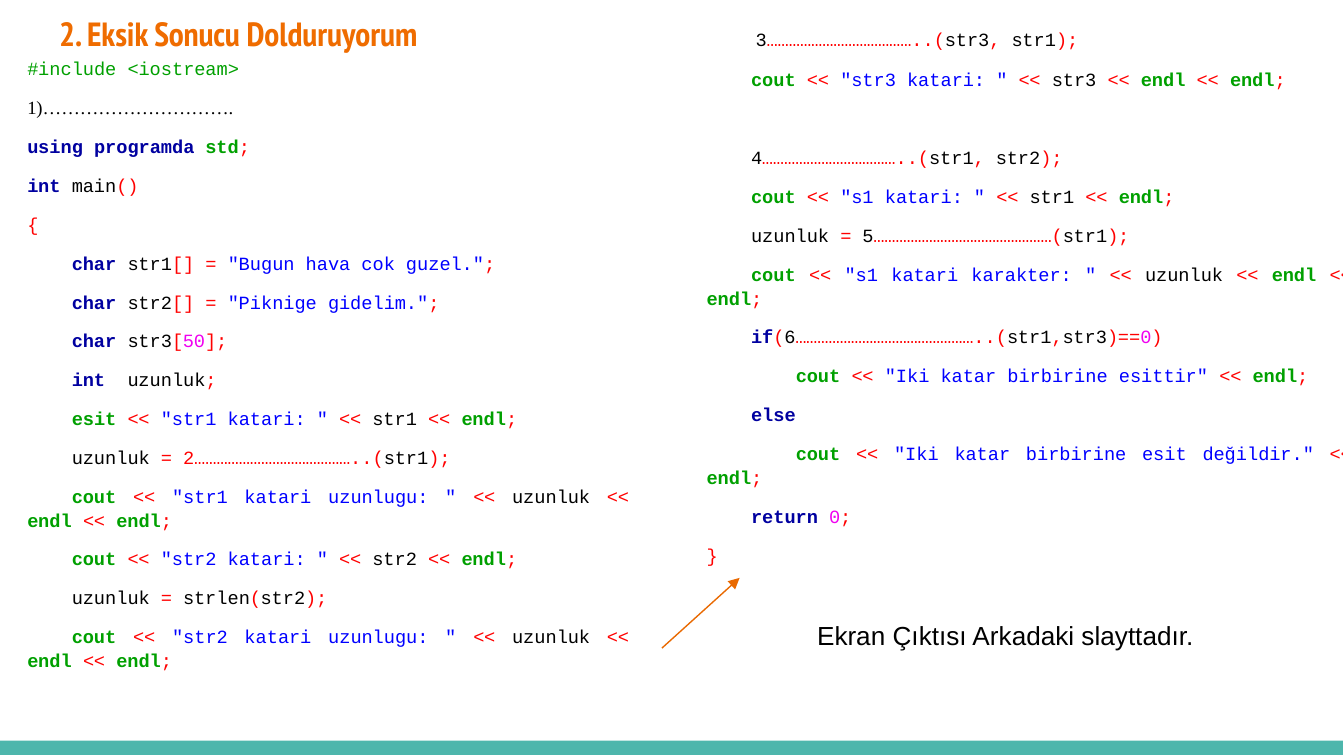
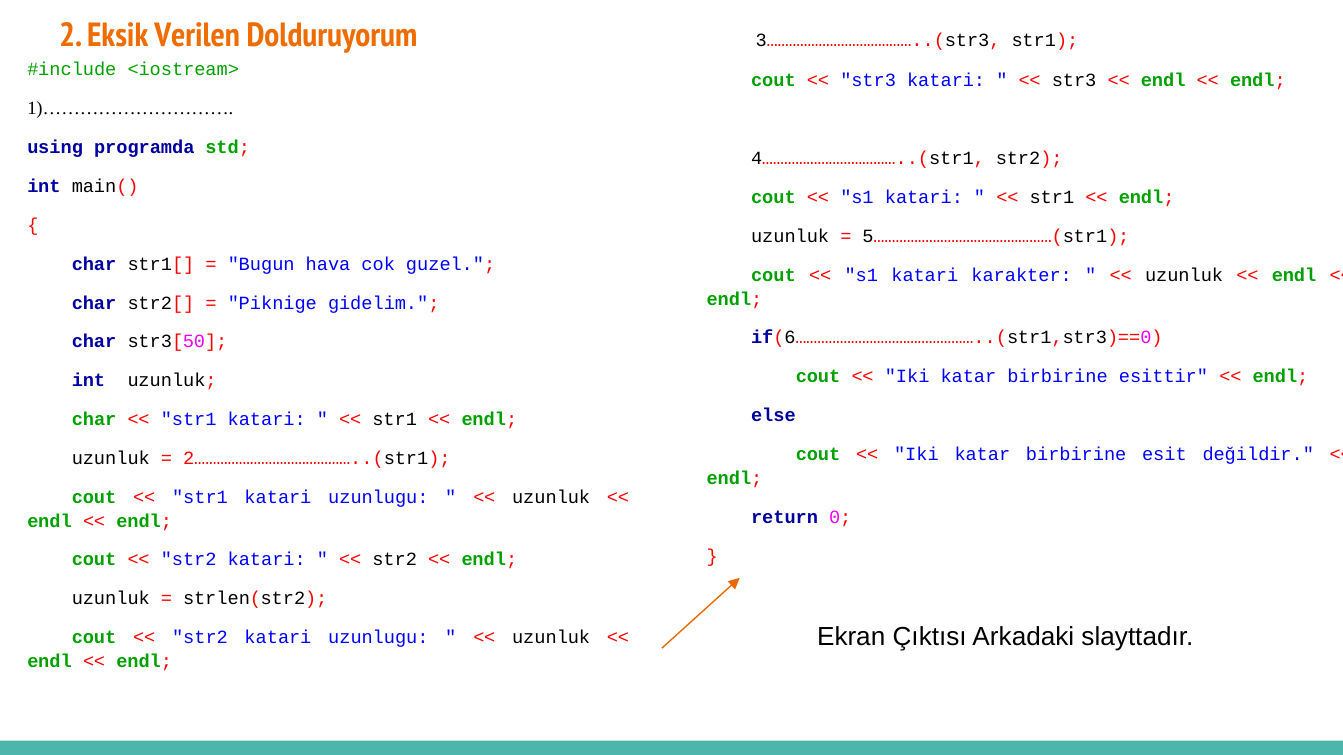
Sonucu: Sonucu -> Verilen
esit at (94, 420): esit -> char
